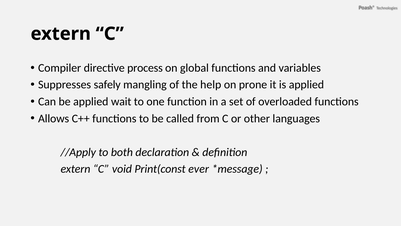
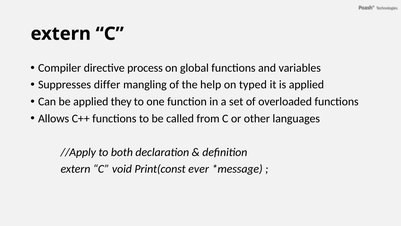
safely: safely -> differ
prone: prone -> typed
wait: wait -> they
